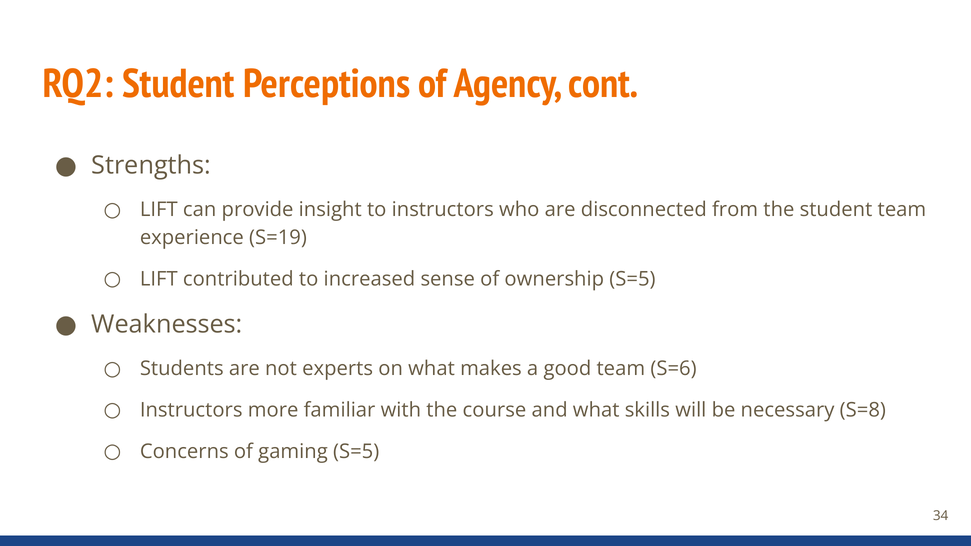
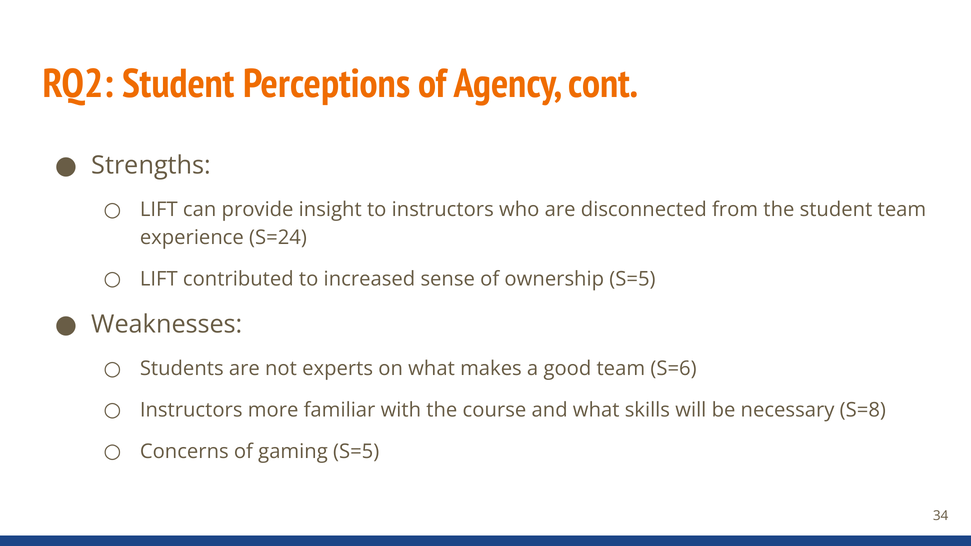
S=19: S=19 -> S=24
